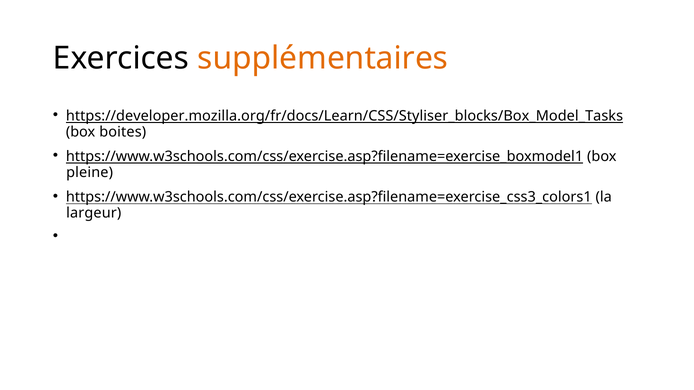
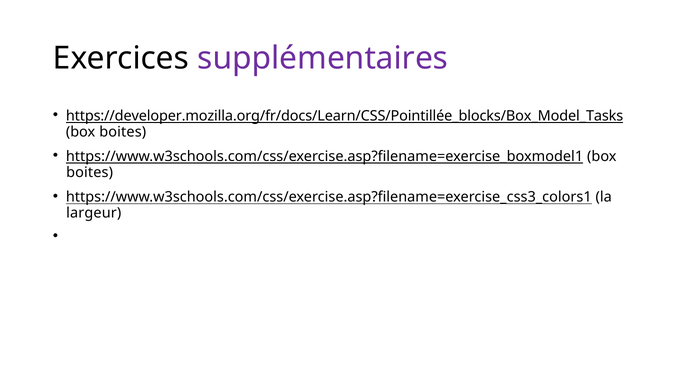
supplémentaires colour: orange -> purple
https://developer.mozilla.org/fr/docs/Learn/CSS/Styliser_blocks/Box_Model_Tasks: https://developer.mozilla.org/fr/docs/Learn/CSS/Styliser_blocks/Box_Model_Tasks -> https://developer.mozilla.org/fr/docs/Learn/CSS/Pointillée_blocks/Box_Model_Tasks
pleine at (90, 173): pleine -> boites
